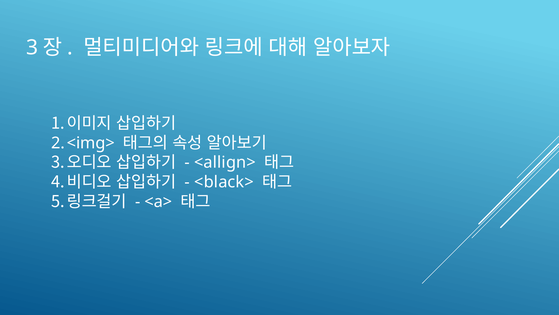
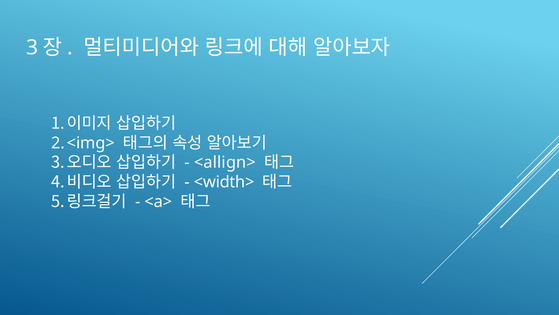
<black>: <black> -> <width>
